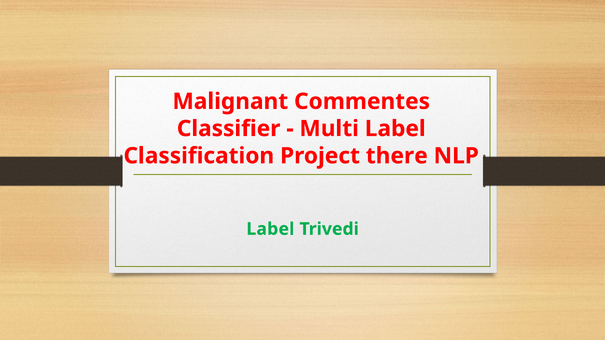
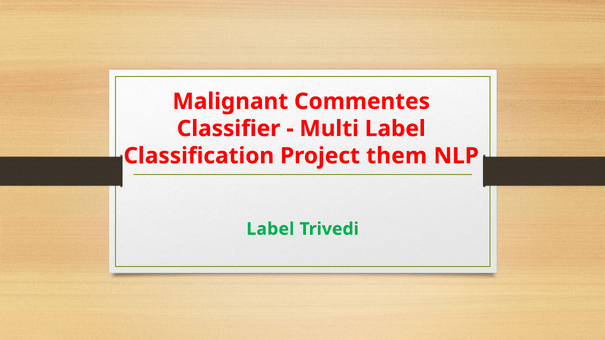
there: there -> them
